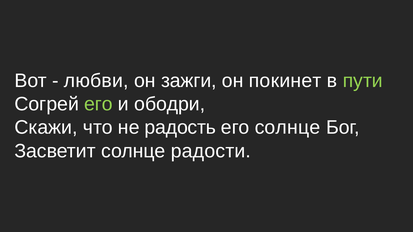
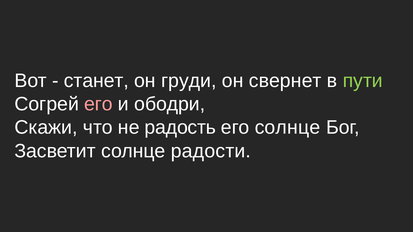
любви: любви -> станет
зажги: зажги -> груди
покинет: покинет -> свернет
его at (99, 104) colour: light green -> pink
